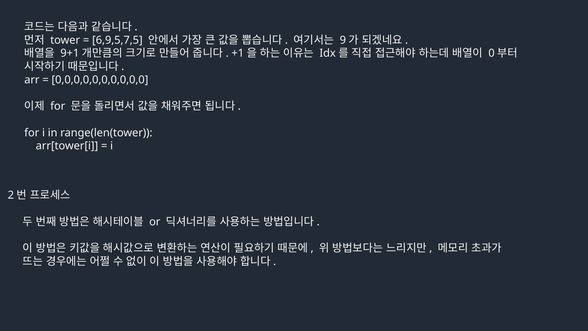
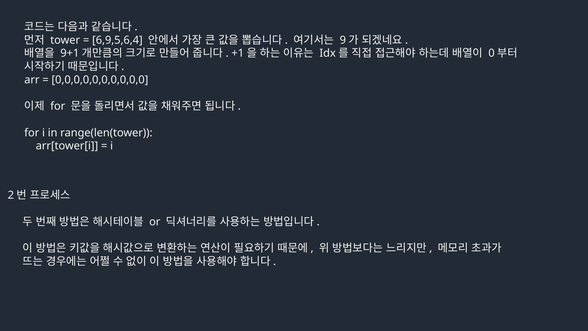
6,9,5,7,5: 6,9,5,7,5 -> 6,9,5,6,4
